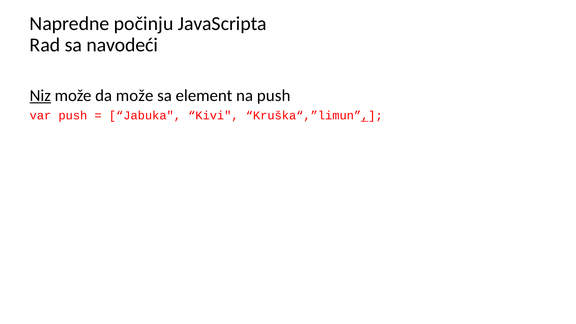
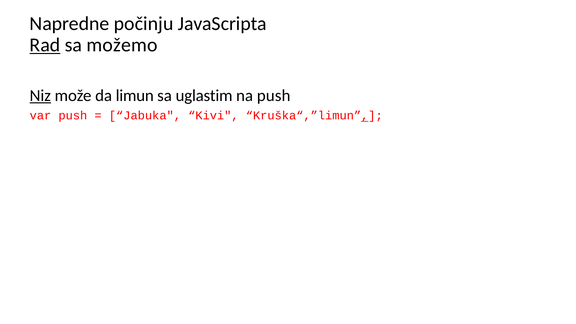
Rad underline: none -> present
navodeći: navodeći -> možemo
da može: može -> limun
element: element -> uglastim
